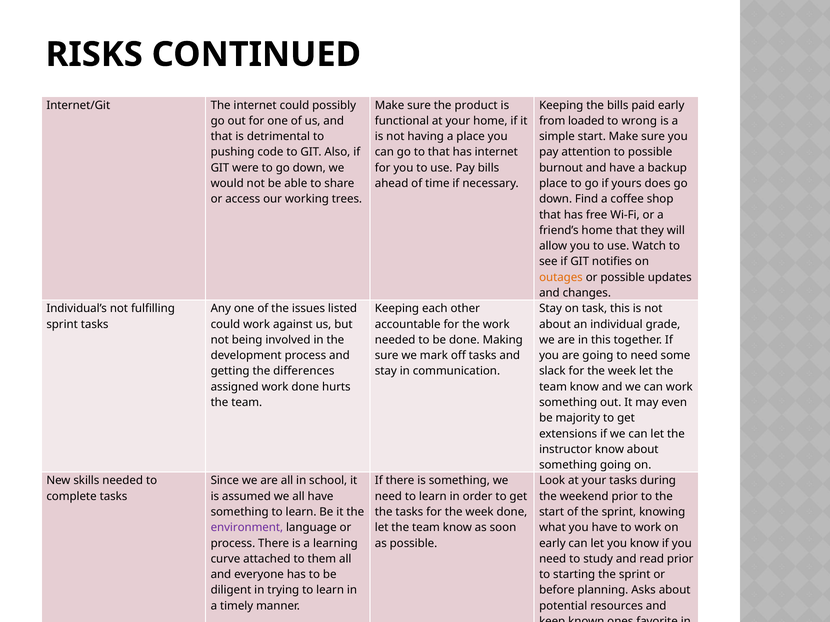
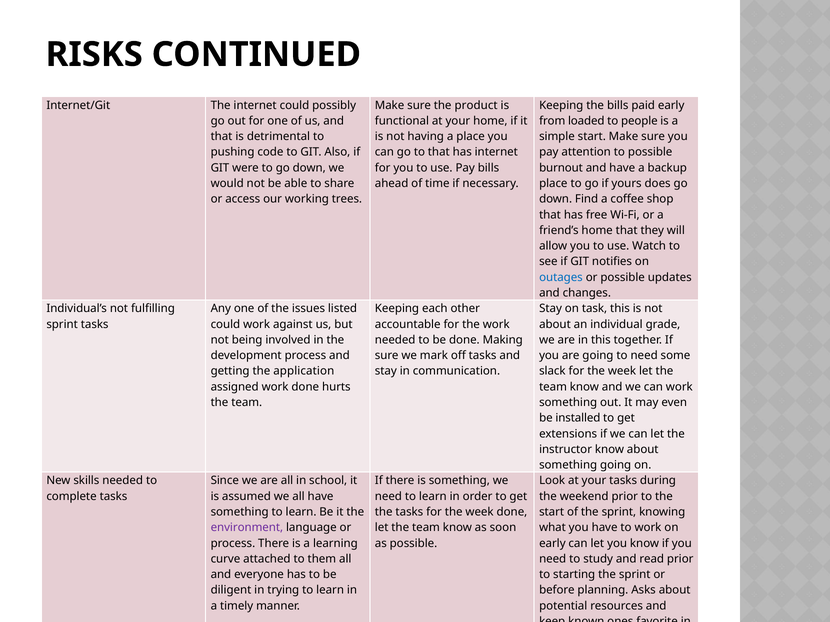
wrong: wrong -> people
outages colour: orange -> blue
differences: differences -> application
majority: majority -> installed
